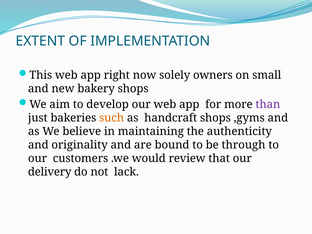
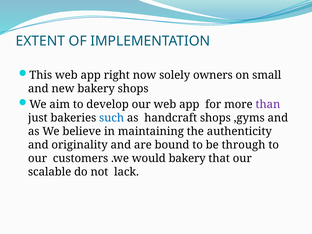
such colour: orange -> blue
would review: review -> bakery
delivery: delivery -> scalable
